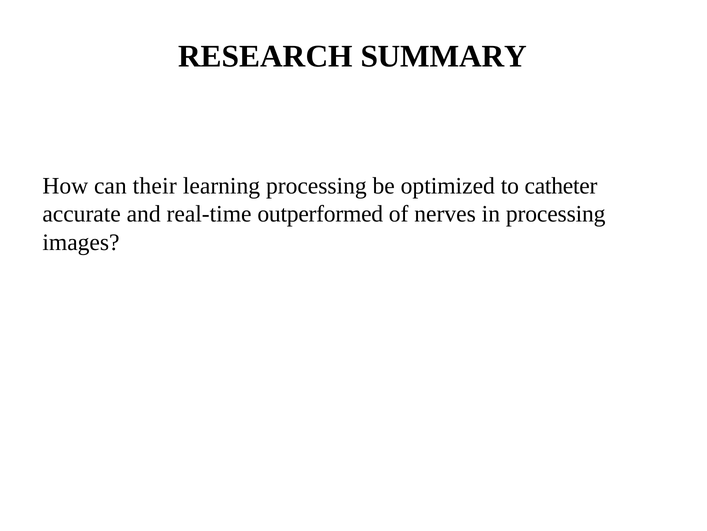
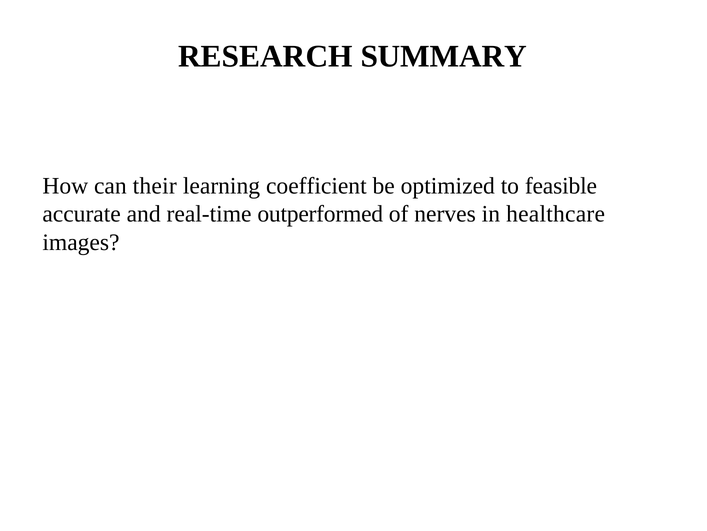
learning processing: processing -> coefficient
catheter: catheter -> feasible
in processing: processing -> healthcare
